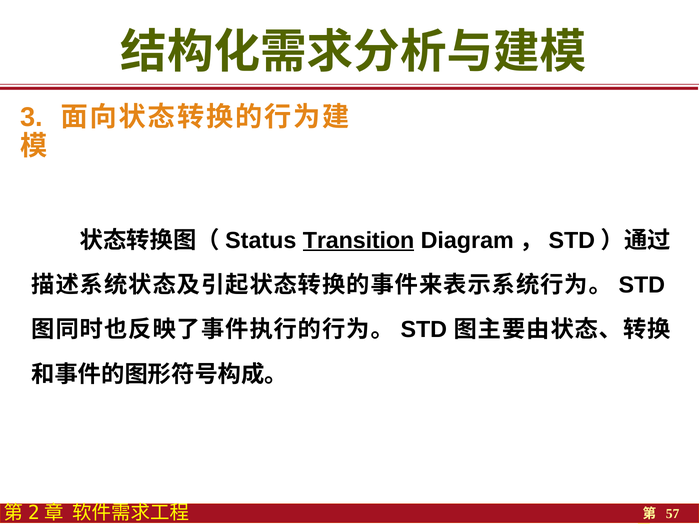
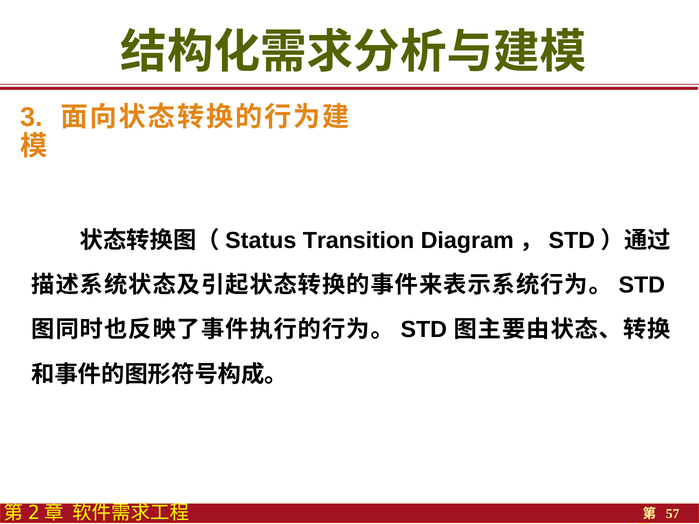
Transition underline: present -> none
